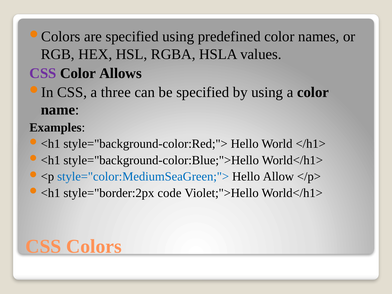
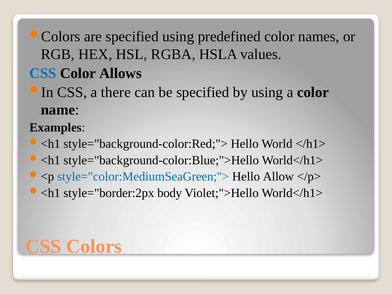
CSS at (43, 73) colour: purple -> blue
three: three -> there
code: code -> body
